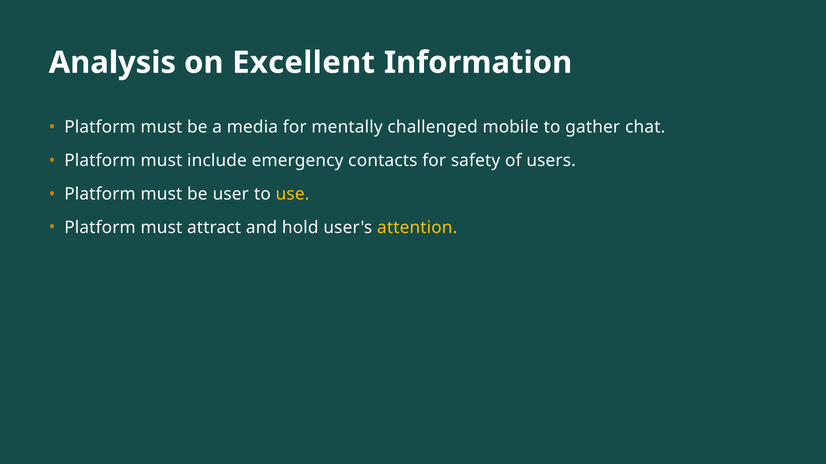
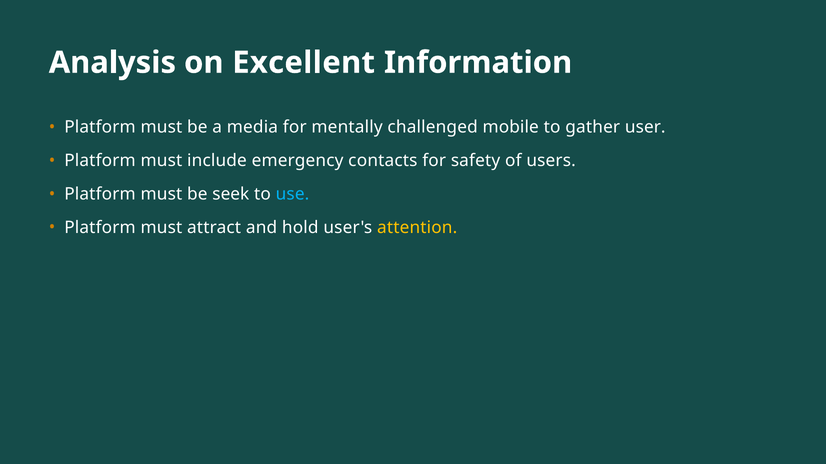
chat: chat -> user
user: user -> seek
use colour: yellow -> light blue
